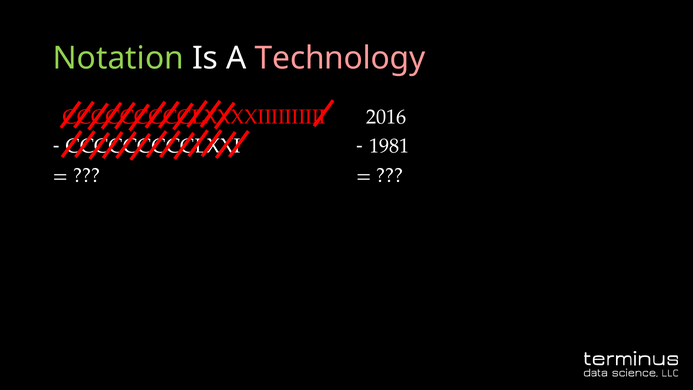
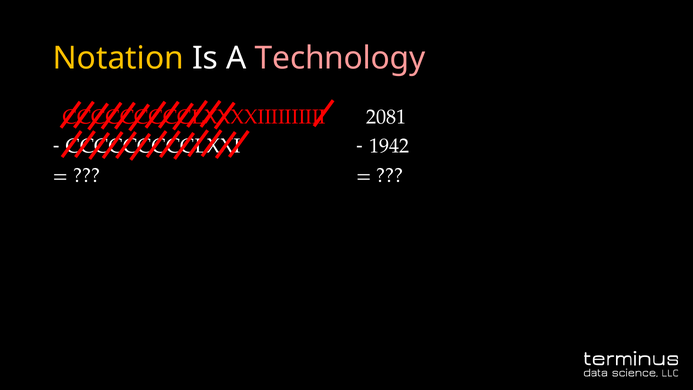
Notation colour: light green -> yellow
2016: 2016 -> 2081
1981: 1981 -> 1942
